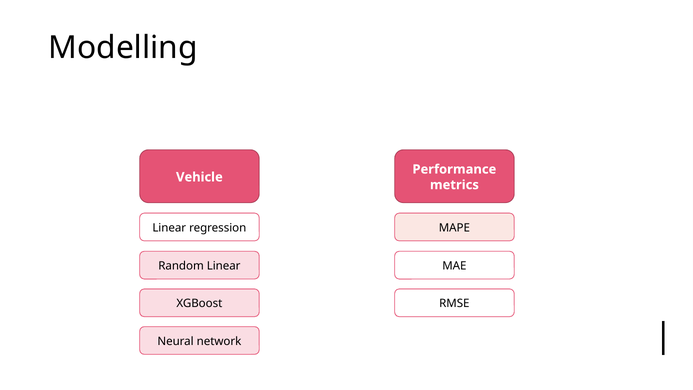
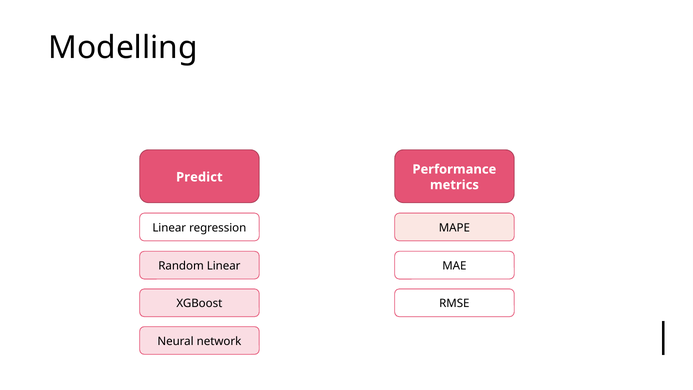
Vehicle: Vehicle -> Predict
